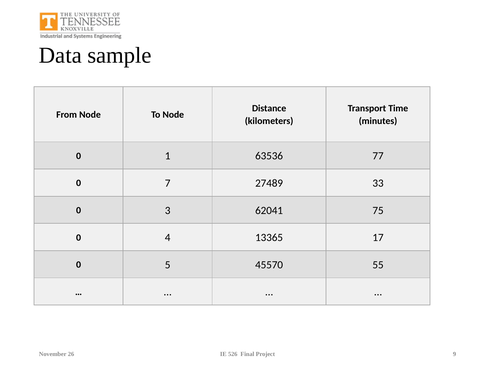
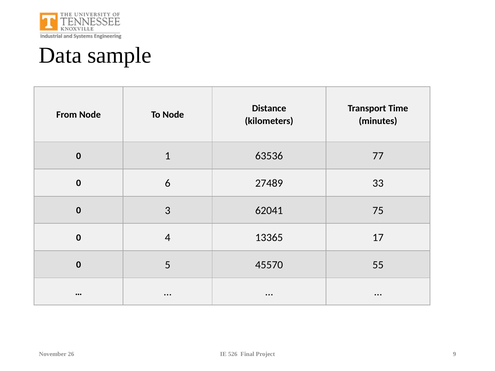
7: 7 -> 6
